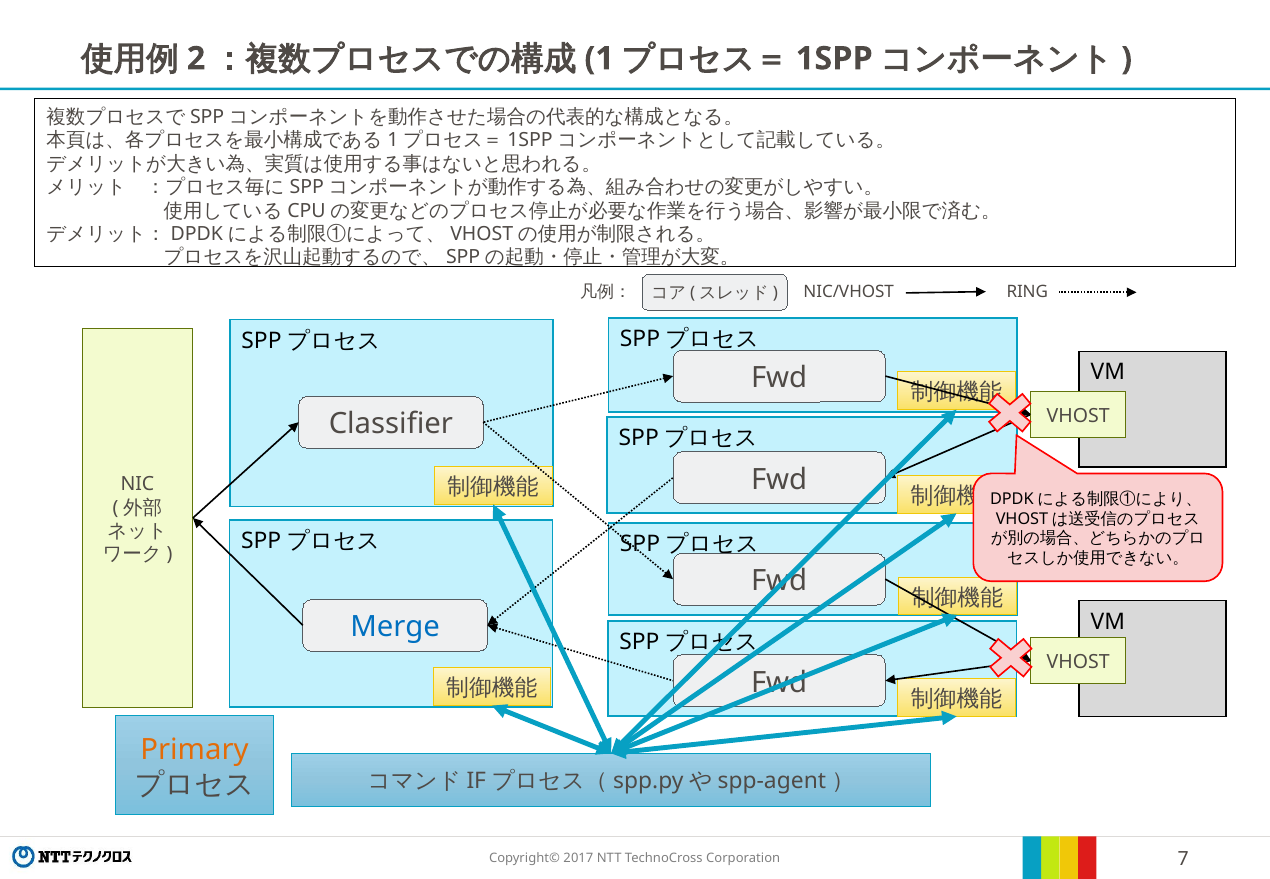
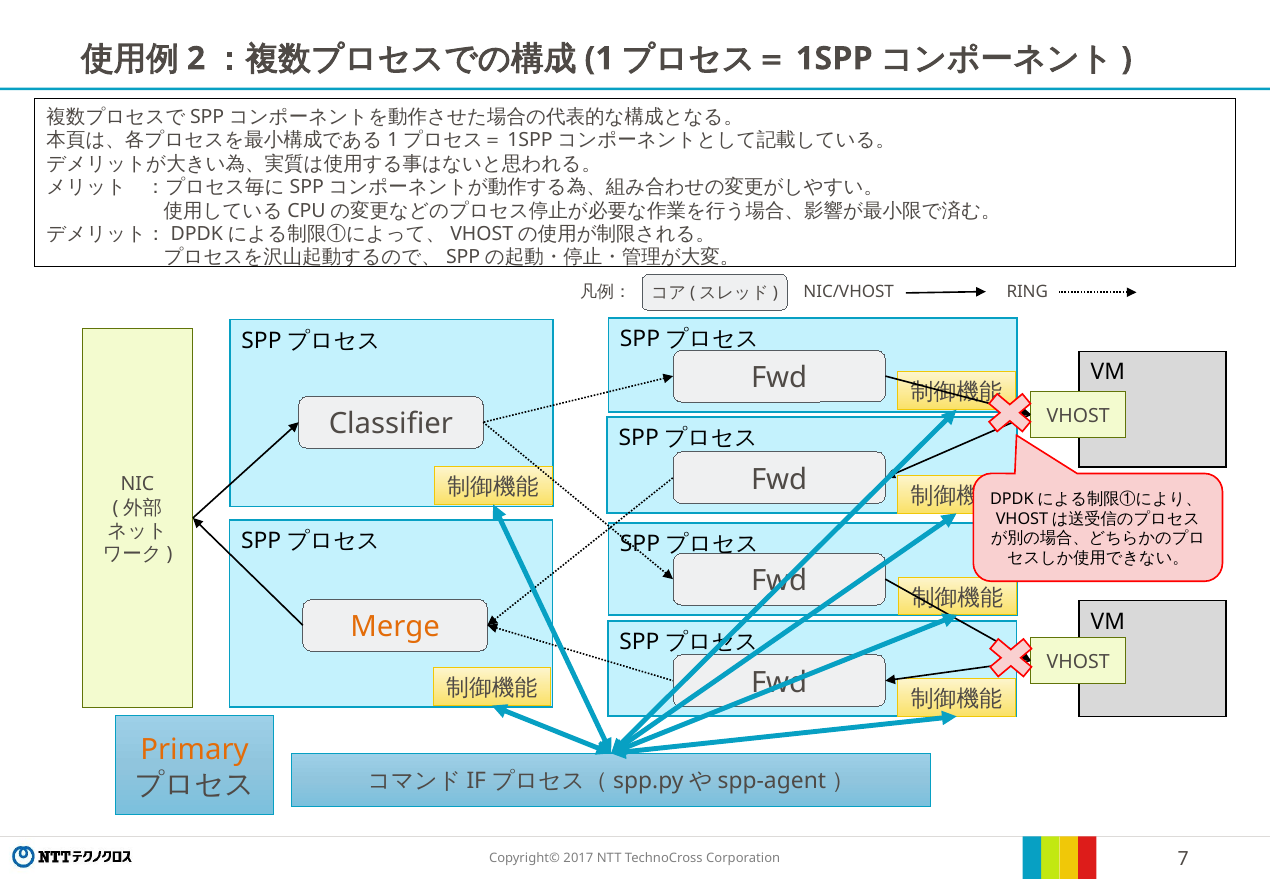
Merge colour: blue -> orange
